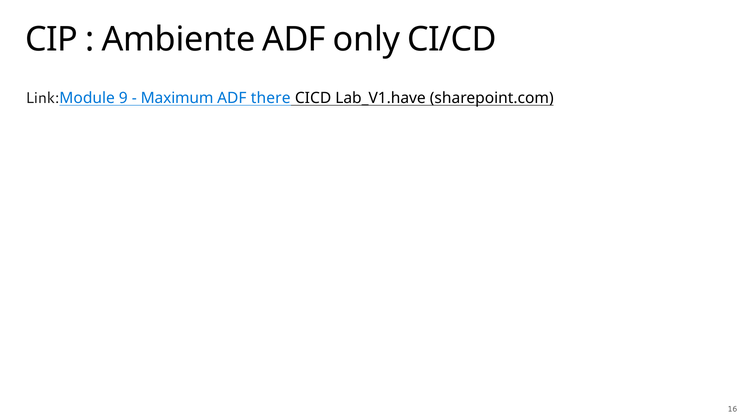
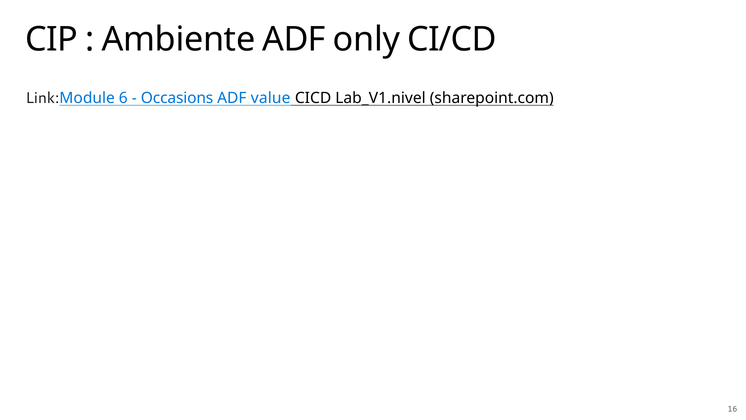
9: 9 -> 6
Maximum: Maximum -> Occasions
there: there -> value
Lab_V1.have: Lab_V1.have -> Lab_V1.nivel
